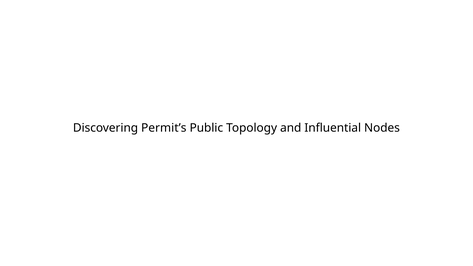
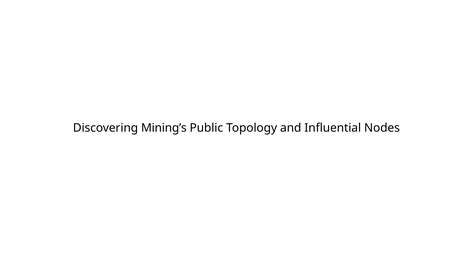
Permit’s: Permit’s -> Mining’s
